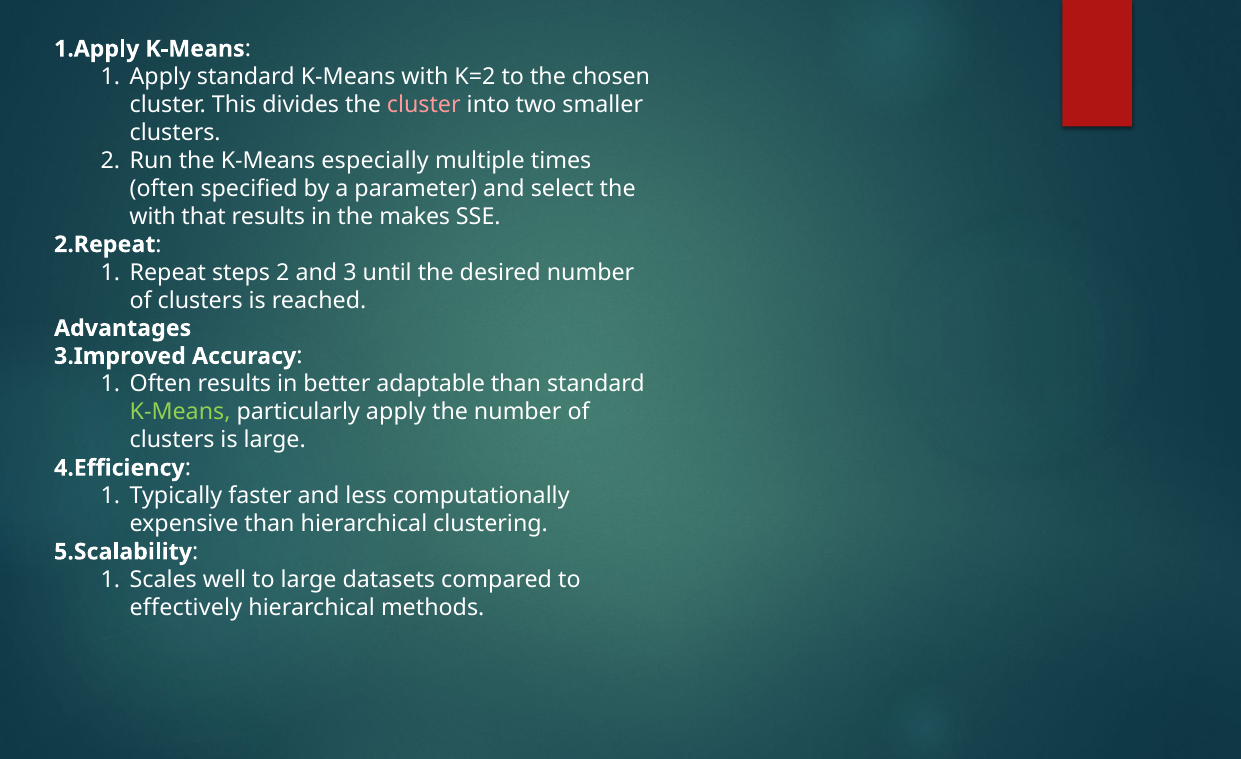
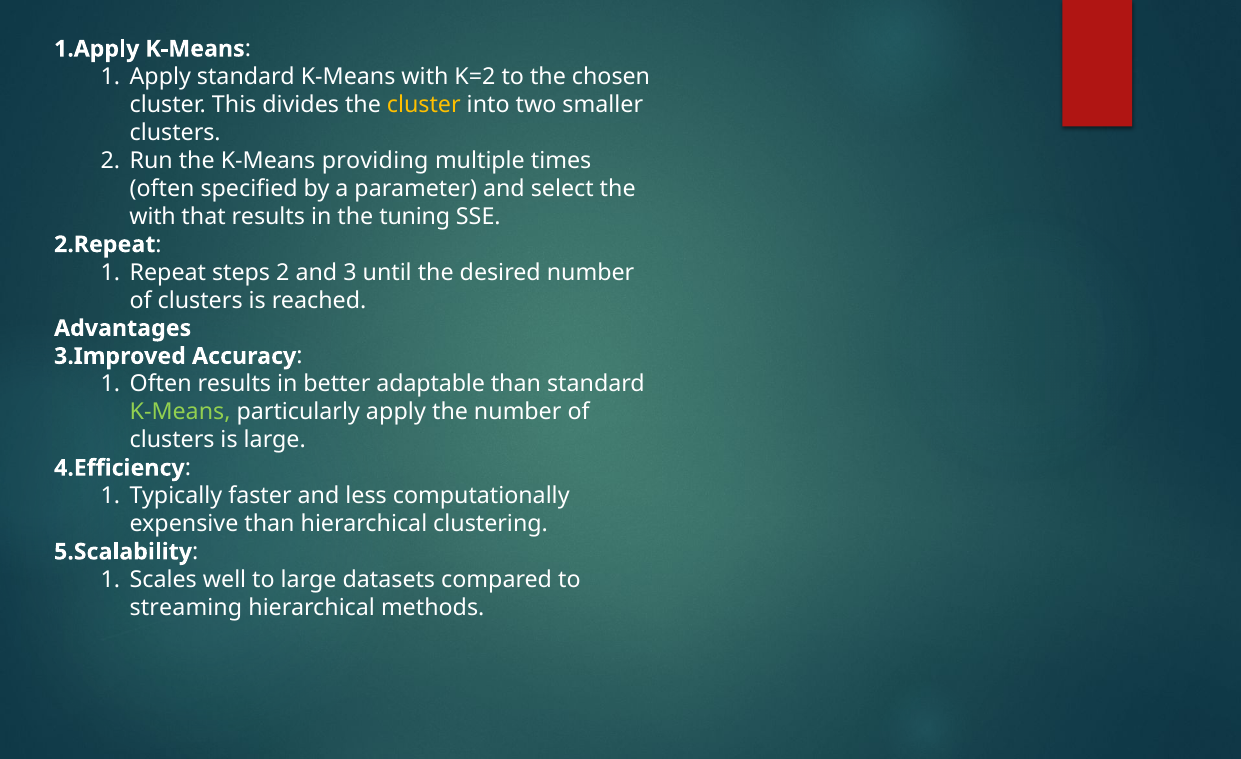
cluster at (424, 105) colour: pink -> yellow
especially: especially -> providing
makes: makes -> tuning
effectively: effectively -> streaming
